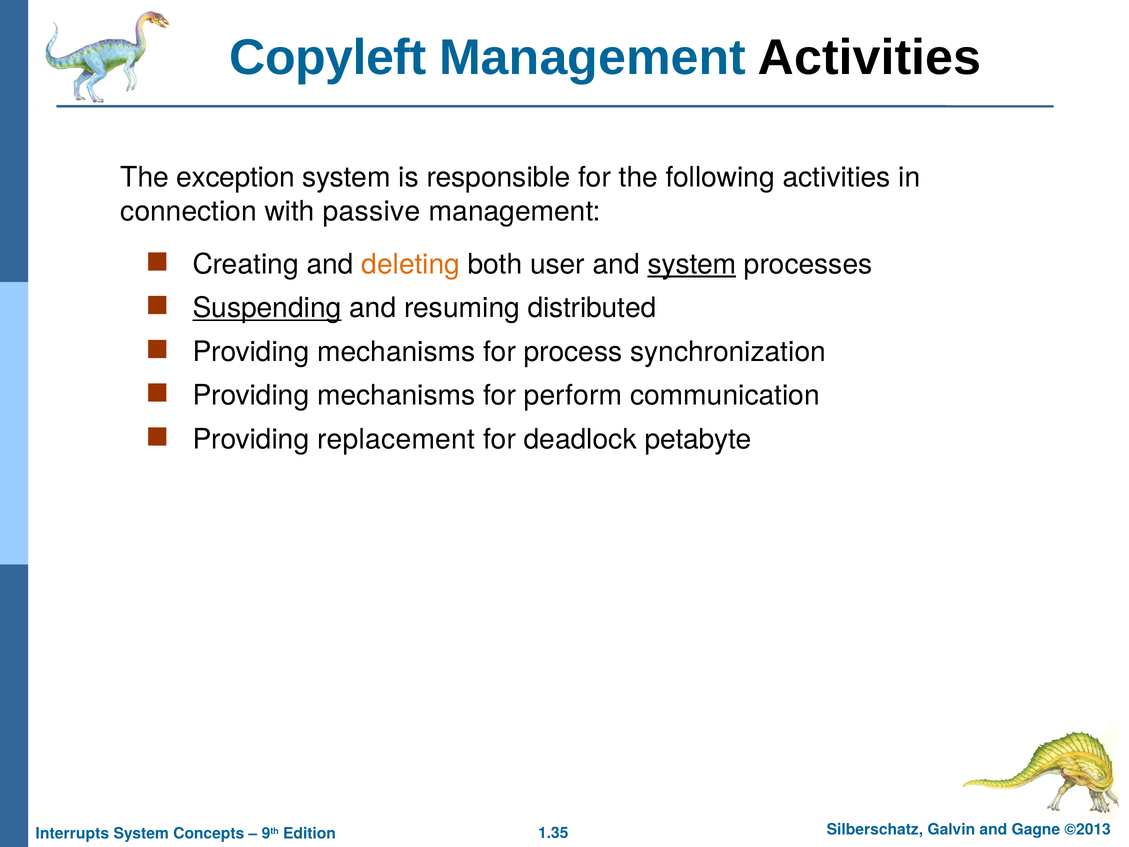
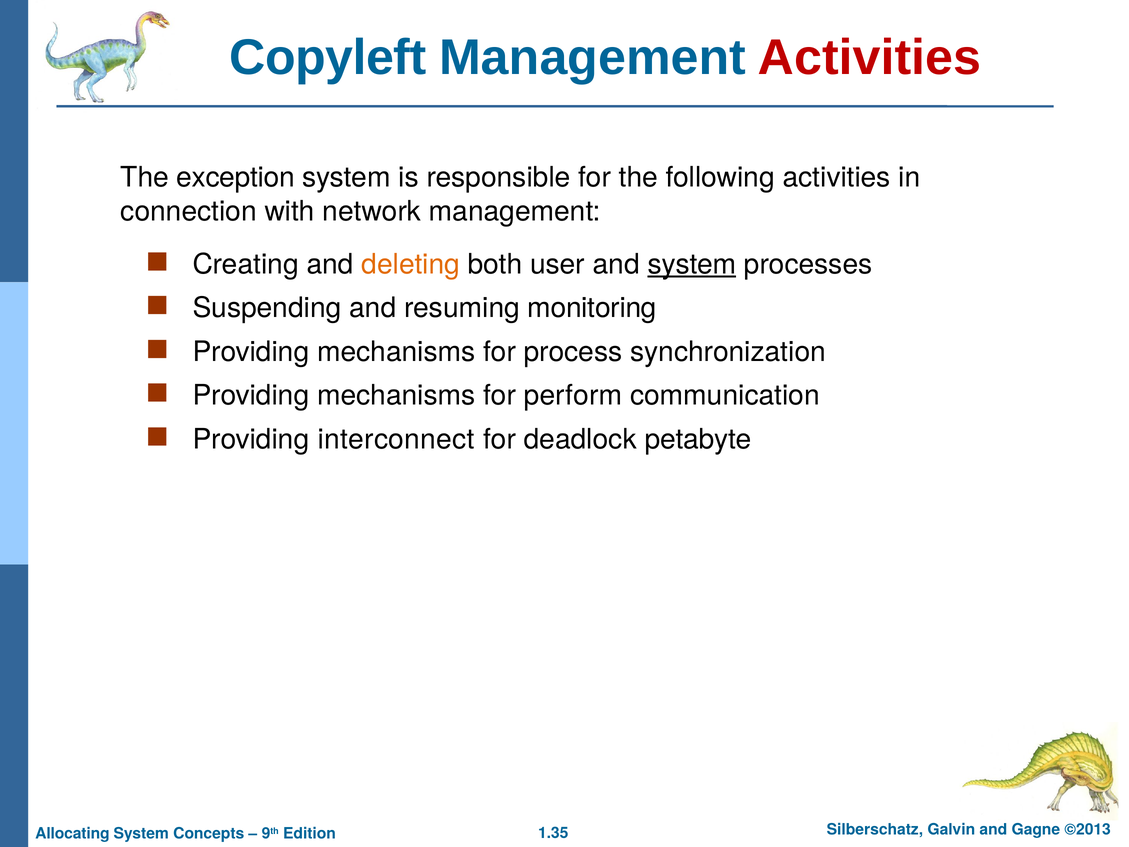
Activities at (869, 58) colour: black -> red
passive: passive -> network
Suspending underline: present -> none
distributed: distributed -> monitoring
replacement: replacement -> interconnect
Interrupts: Interrupts -> Allocating
